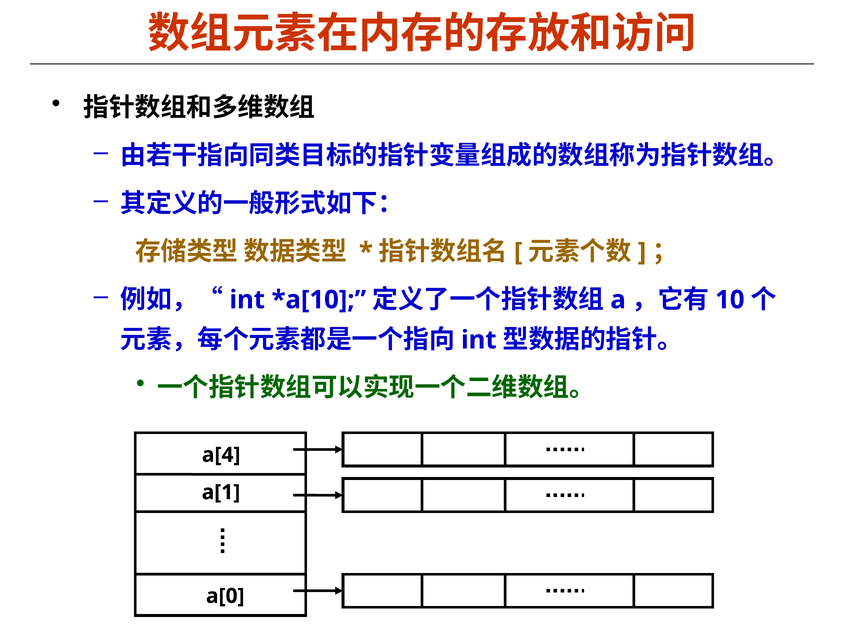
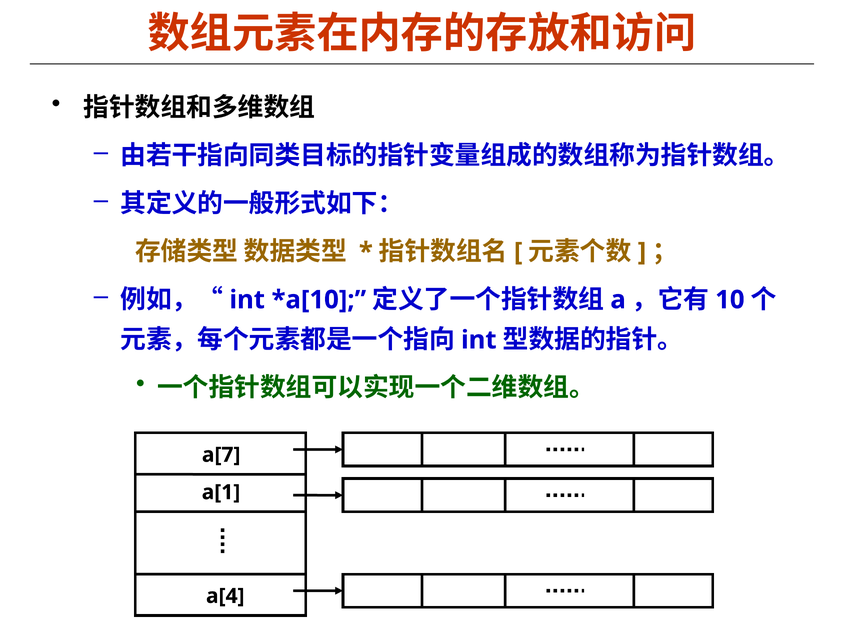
a[4: a[4 -> a[7
a[0: a[0 -> a[4
